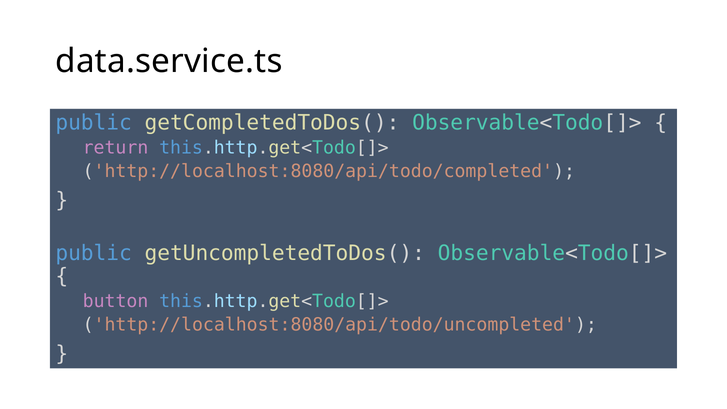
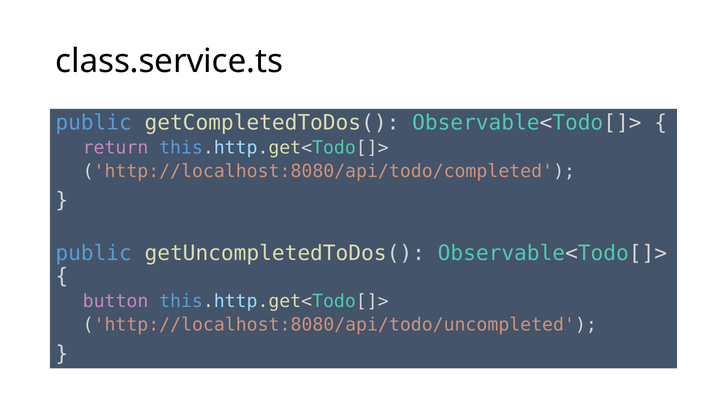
data.service.ts: data.service.ts -> class.service.ts
